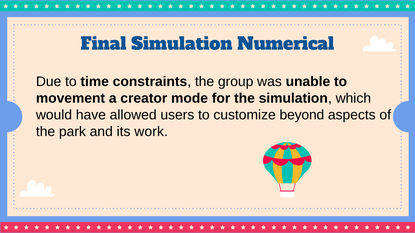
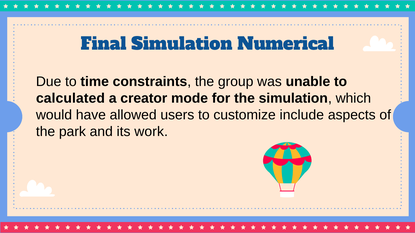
movement: movement -> calculated
beyond: beyond -> include
